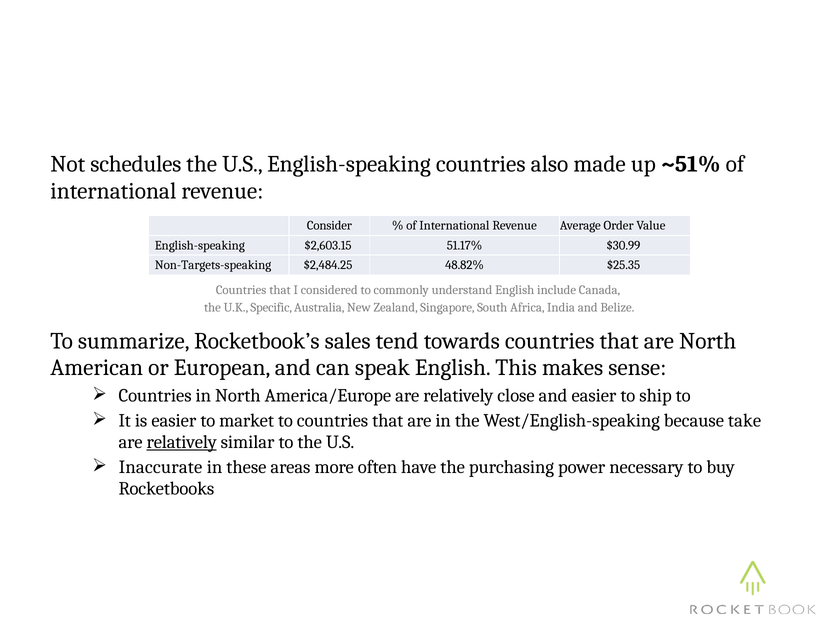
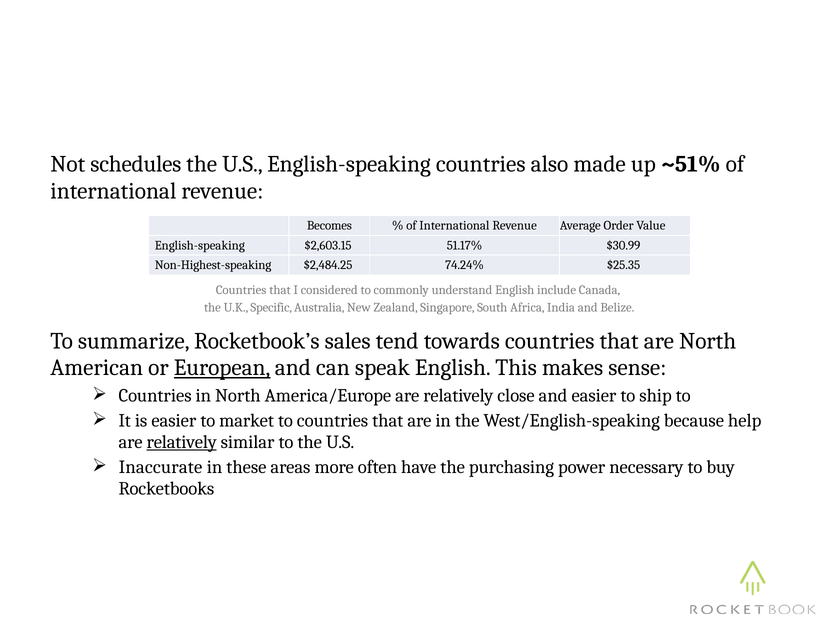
Consider: Consider -> Becomes
Non-Targets-speaking: Non-Targets-speaking -> Non-Highest-speaking
48.82%: 48.82% -> 74.24%
European underline: none -> present
take: take -> help
